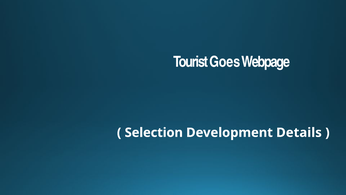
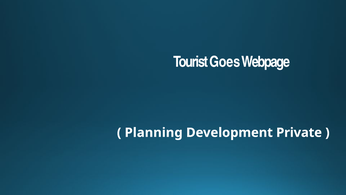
Selection: Selection -> Planning
Details: Details -> Private
